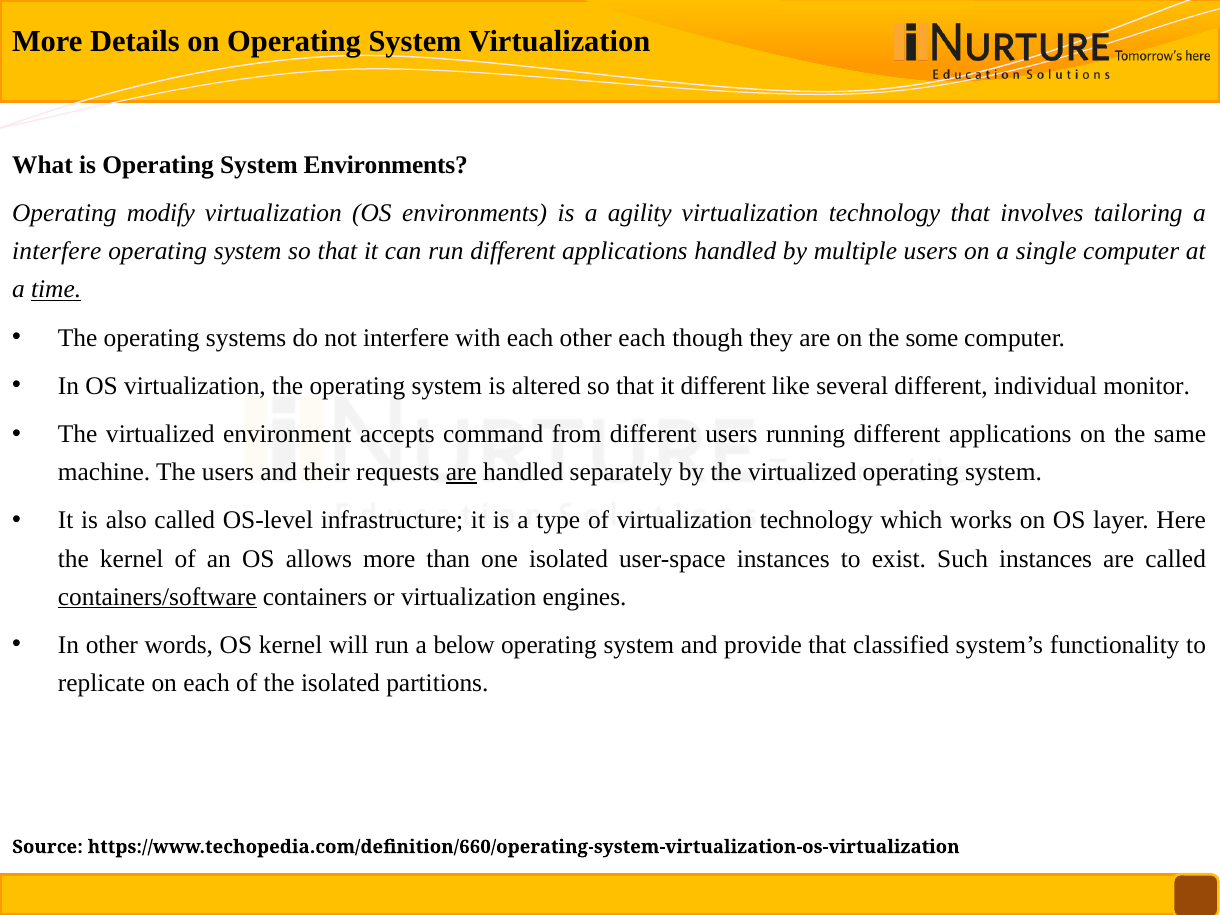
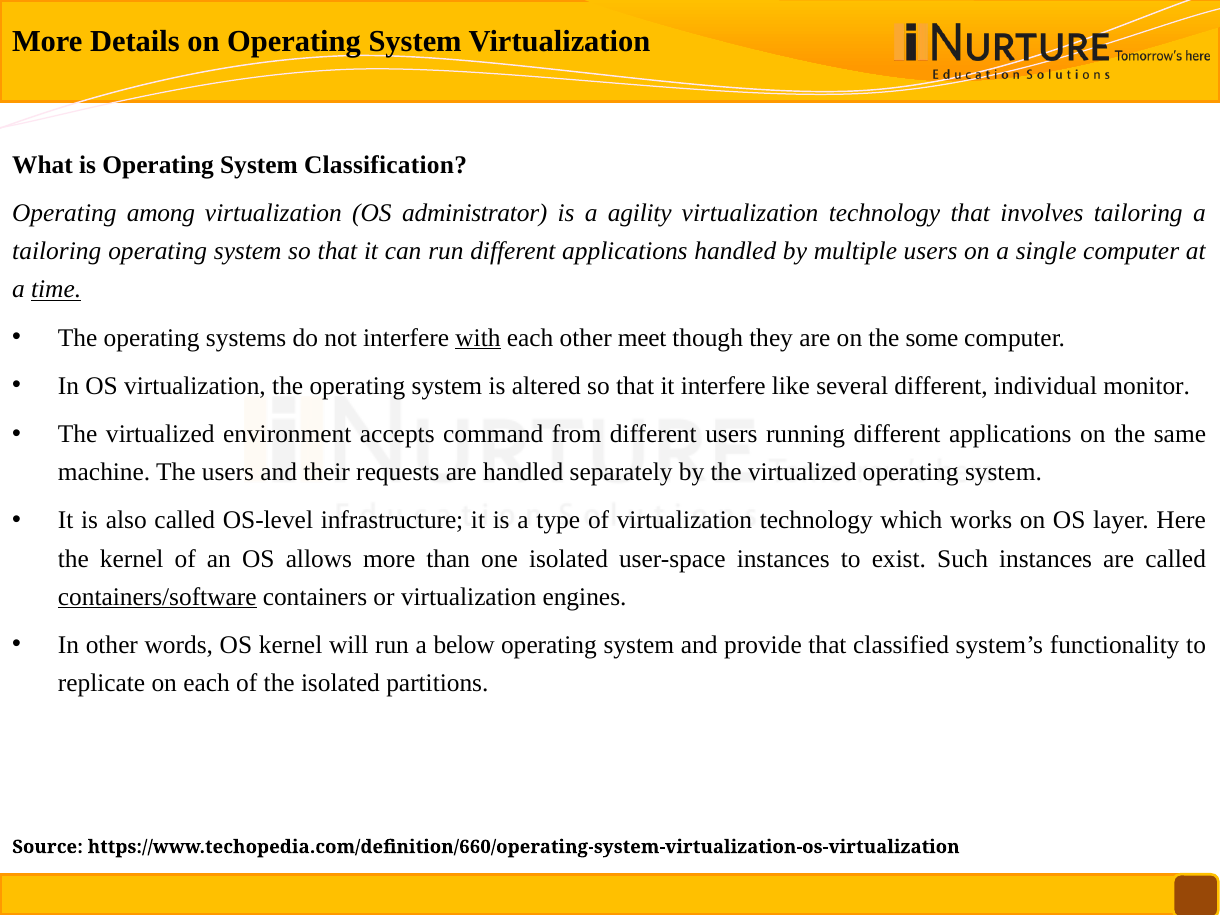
System Environments: Environments -> Classification
modify: modify -> among
OS environments: environments -> administrator
interfere at (57, 251): interfere -> tailoring
with underline: none -> present
other each: each -> meet
it different: different -> interfere
are at (461, 472) underline: present -> none
